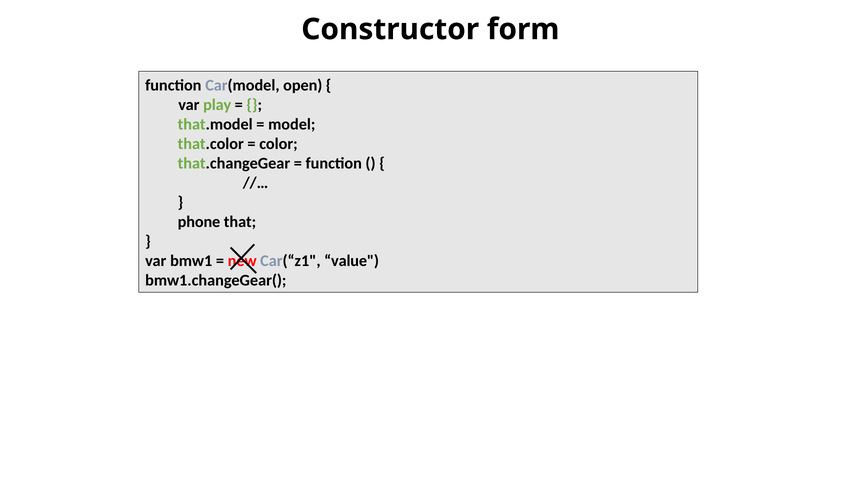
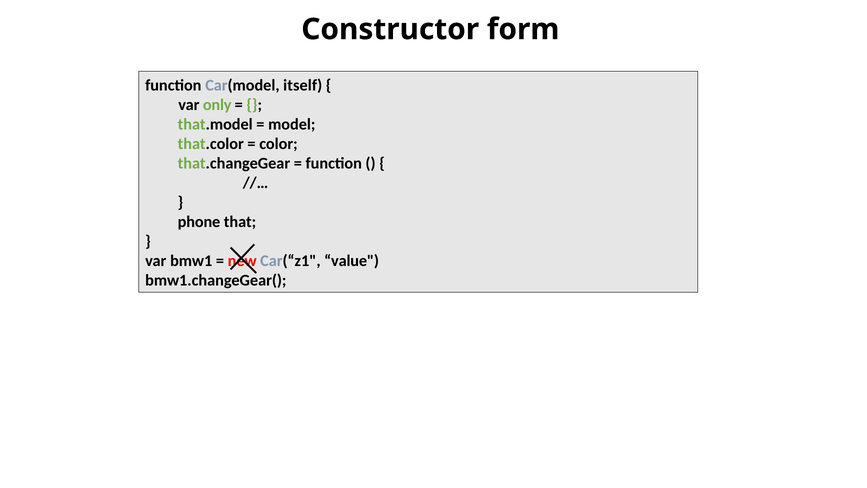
open: open -> itself
play: play -> only
